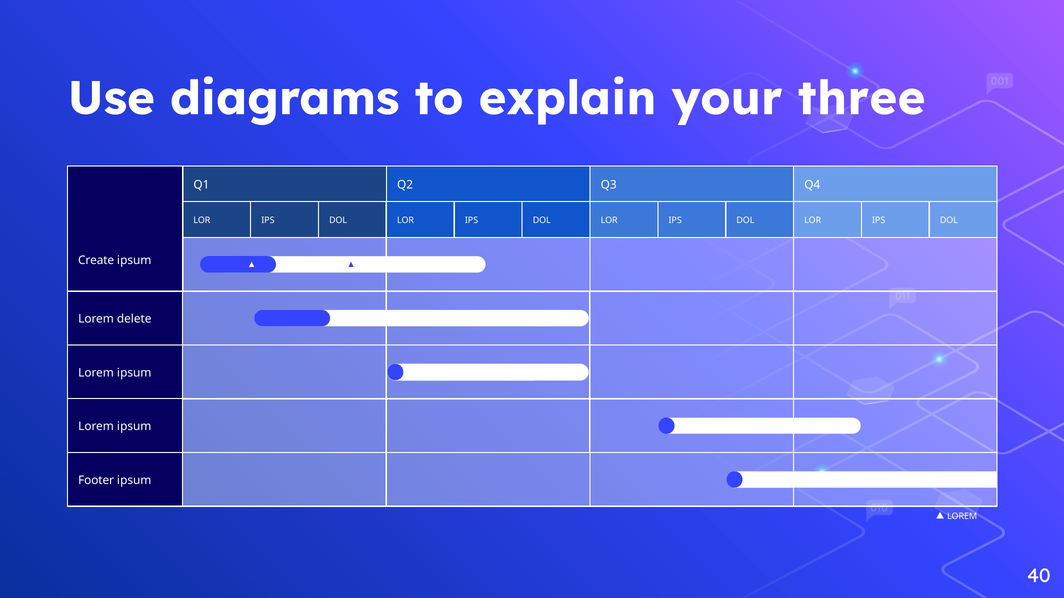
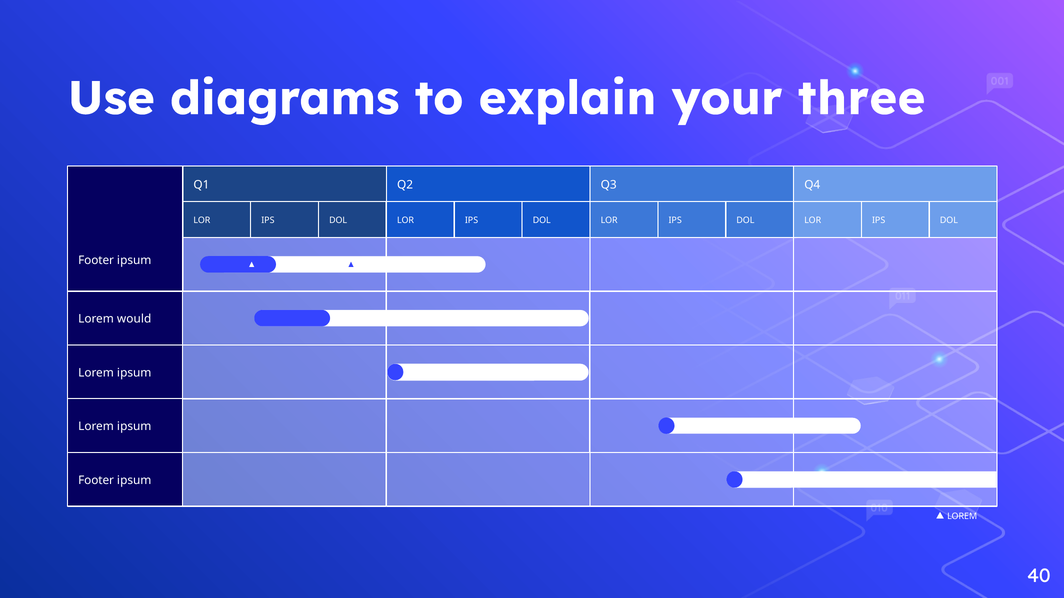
Create at (96, 260): Create -> Footer
delete: delete -> would
